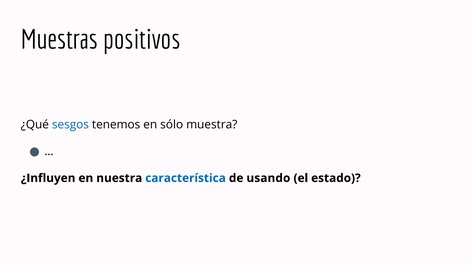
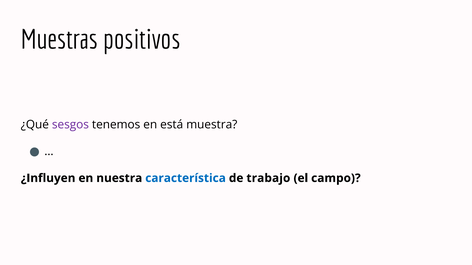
sesgos colour: blue -> purple
sólo: sólo -> está
usando: usando -> trabajo
estado: estado -> campo
